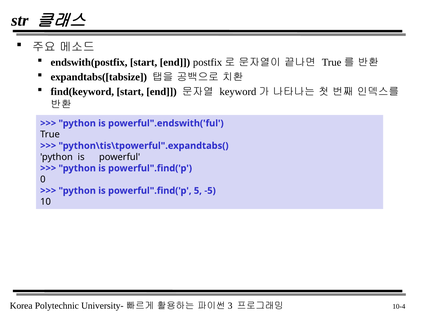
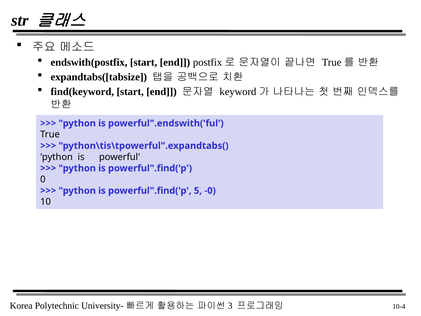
-5: -5 -> -0
